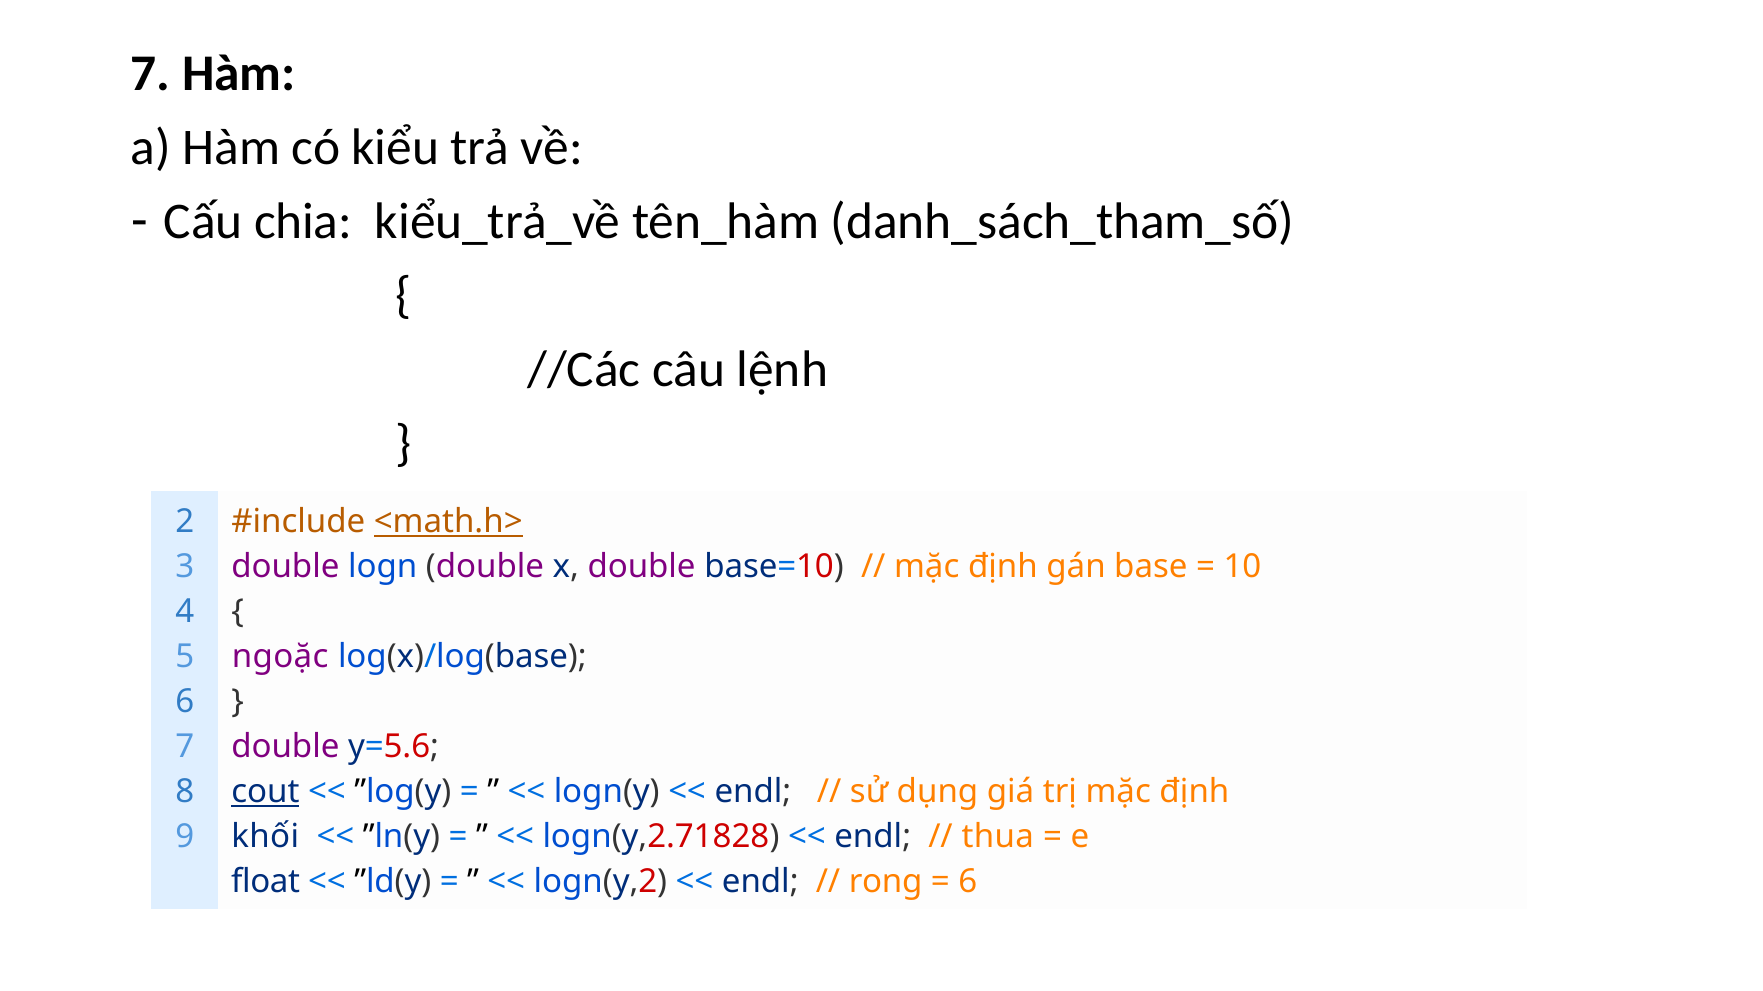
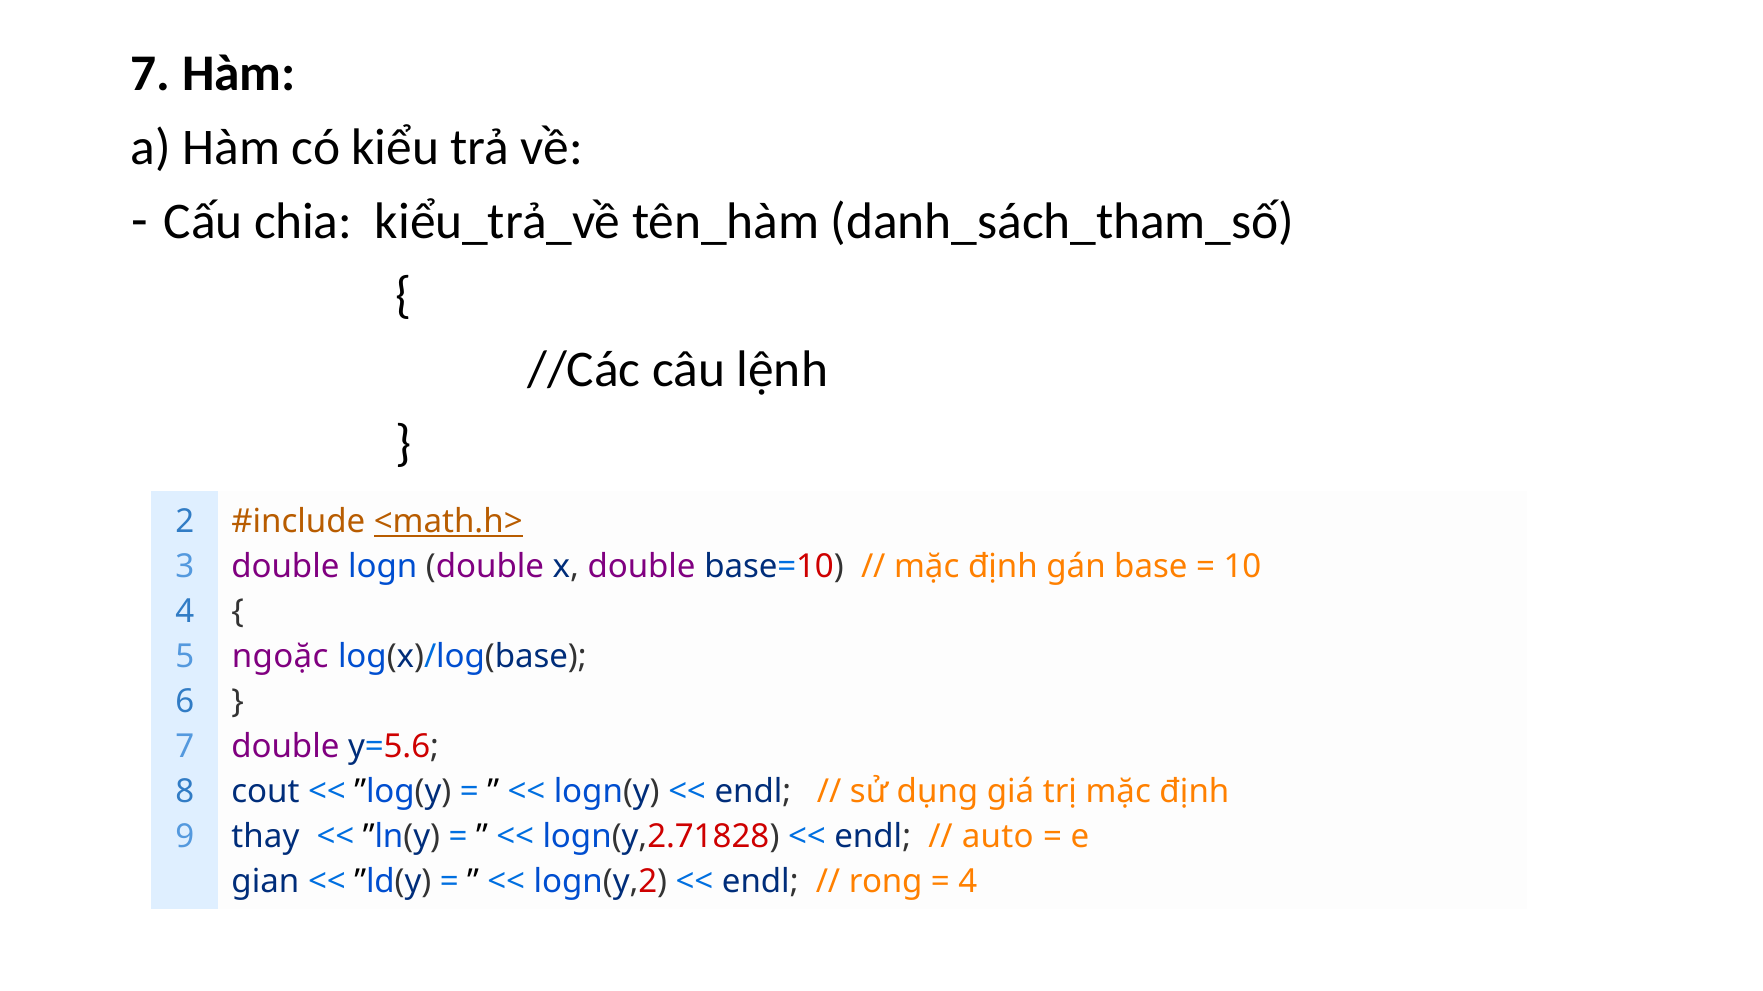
cout underline: present -> none
khối: khối -> thay
thua: thua -> auto
float: float -> gian
6 at (968, 882): 6 -> 4
